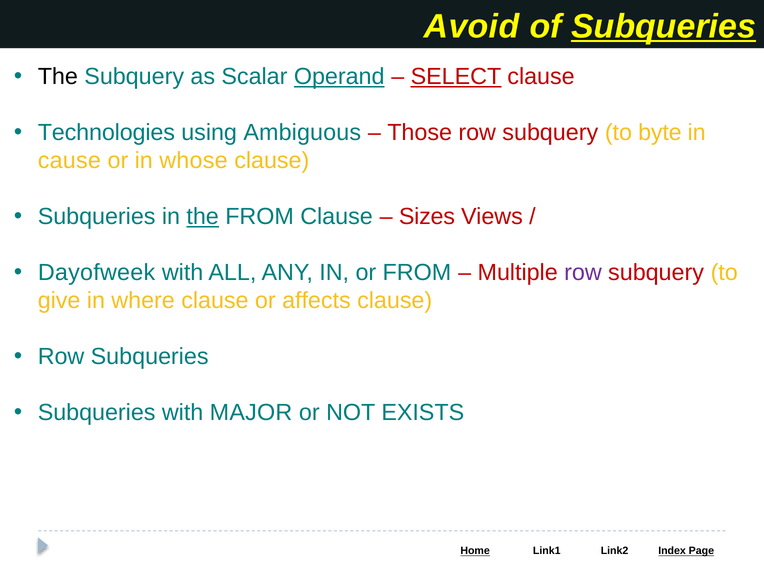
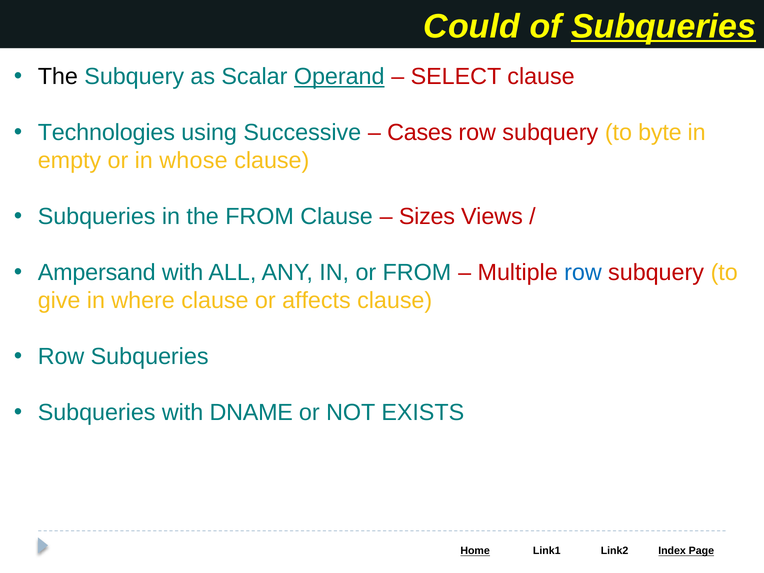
Avoid: Avoid -> Could
SELECT underline: present -> none
Ambiguous: Ambiguous -> Successive
Those: Those -> Cases
cause: cause -> empty
the at (203, 217) underline: present -> none
Dayofweek: Dayofweek -> Ampersand
row at (583, 273) colour: purple -> blue
MAJOR: MAJOR -> DNAME
